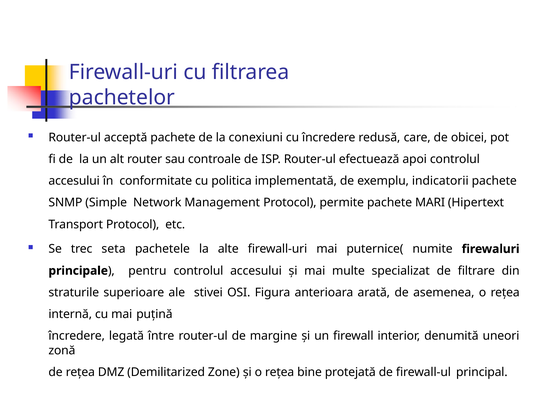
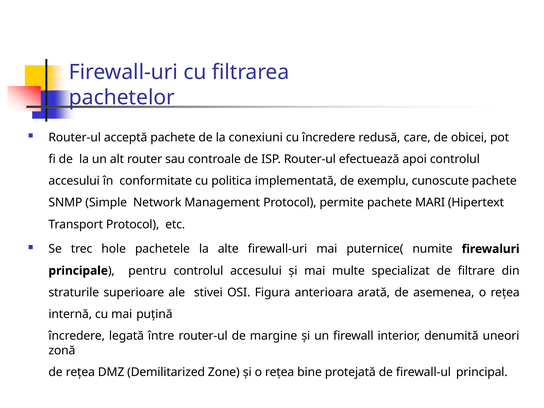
indicatorii: indicatorii -> cunoscute
seta: seta -> hole
